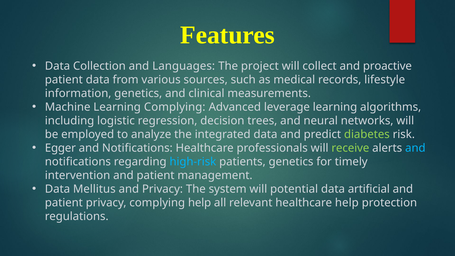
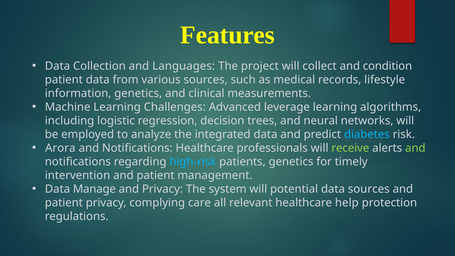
proactive: proactive -> condition
Learning Complying: Complying -> Challenges
diabetes colour: light green -> light blue
Egger: Egger -> Arora
and at (415, 148) colour: light blue -> light green
Mellitus: Mellitus -> Manage
data artificial: artificial -> sources
complying help: help -> care
